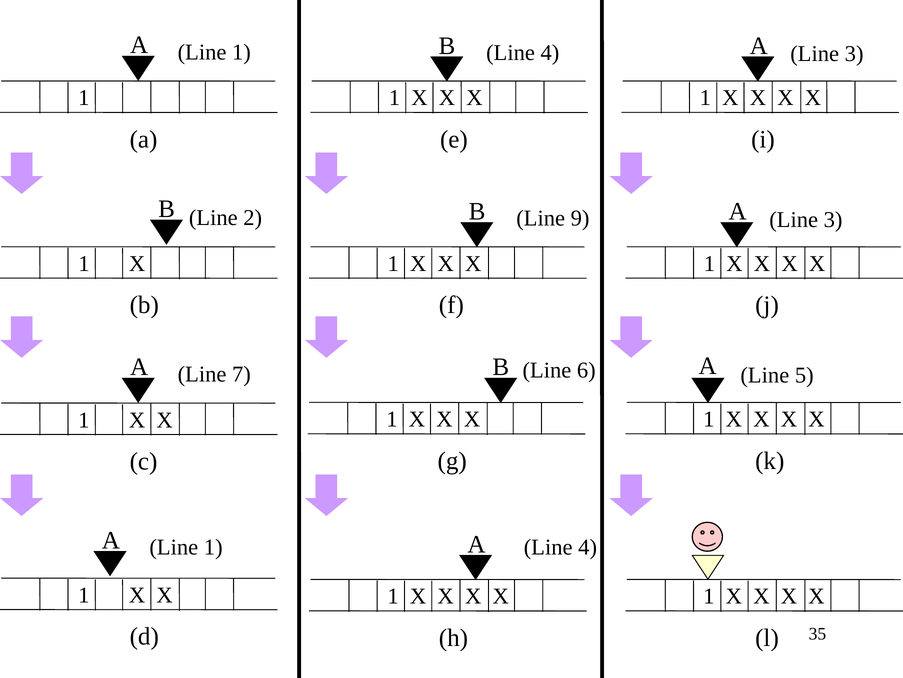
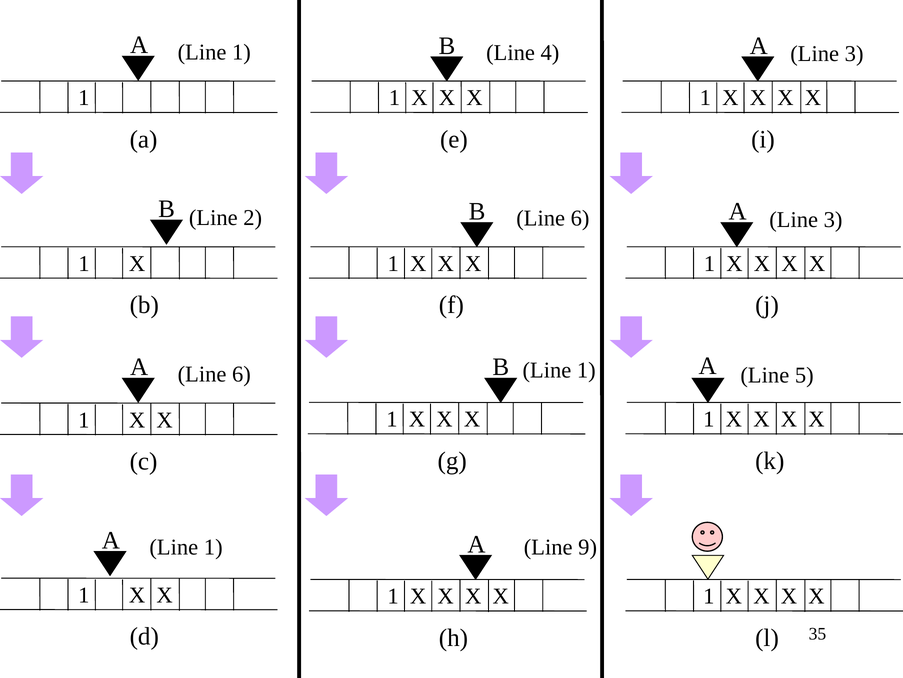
B Line 9: 9 -> 6
A Line 7: 7 -> 6
B Line 6: 6 -> 1
A Line 4: 4 -> 9
